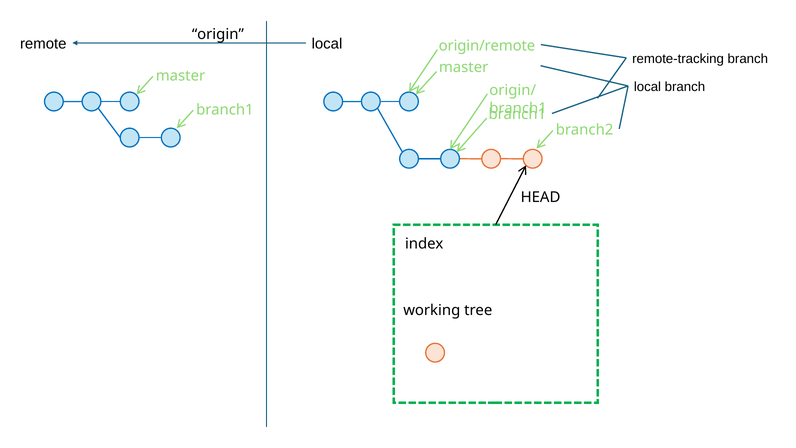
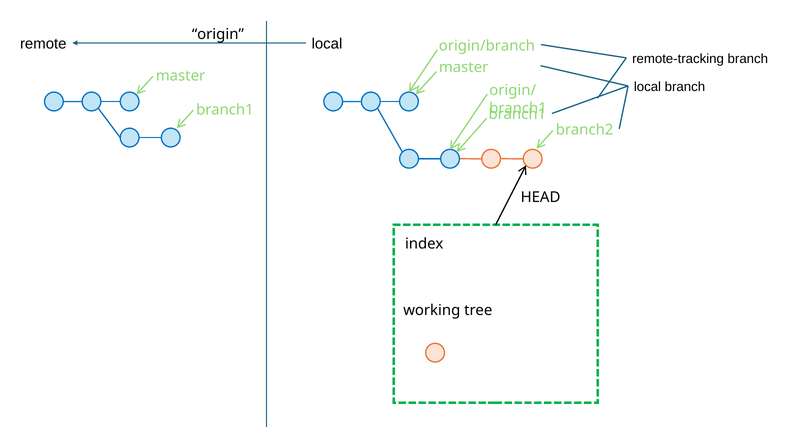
origin/remote: origin/remote -> origin/branch
